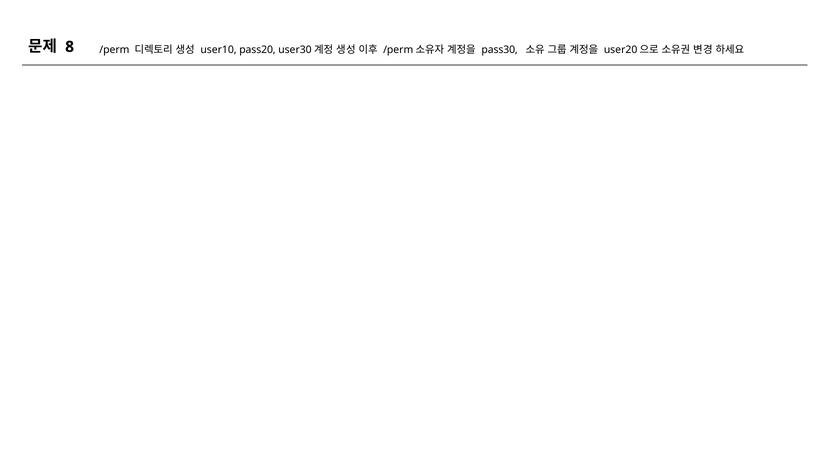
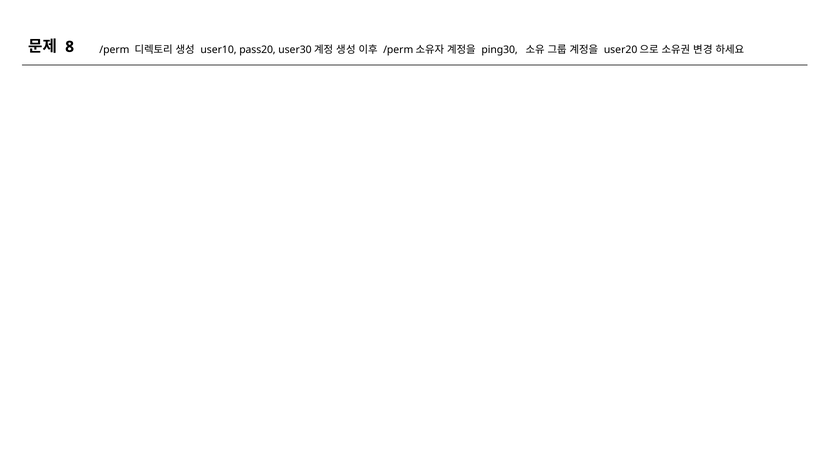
pass30: pass30 -> ping30
